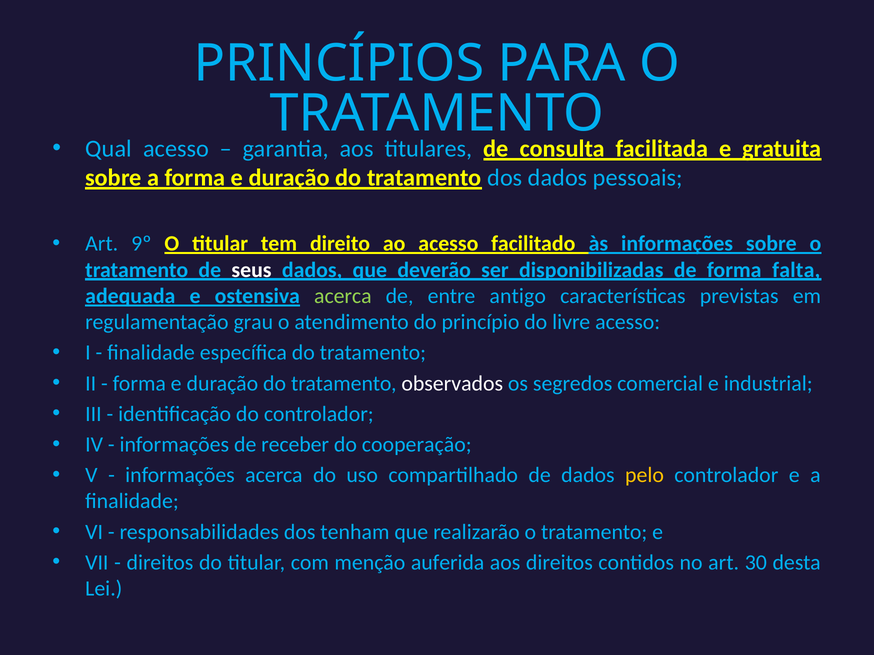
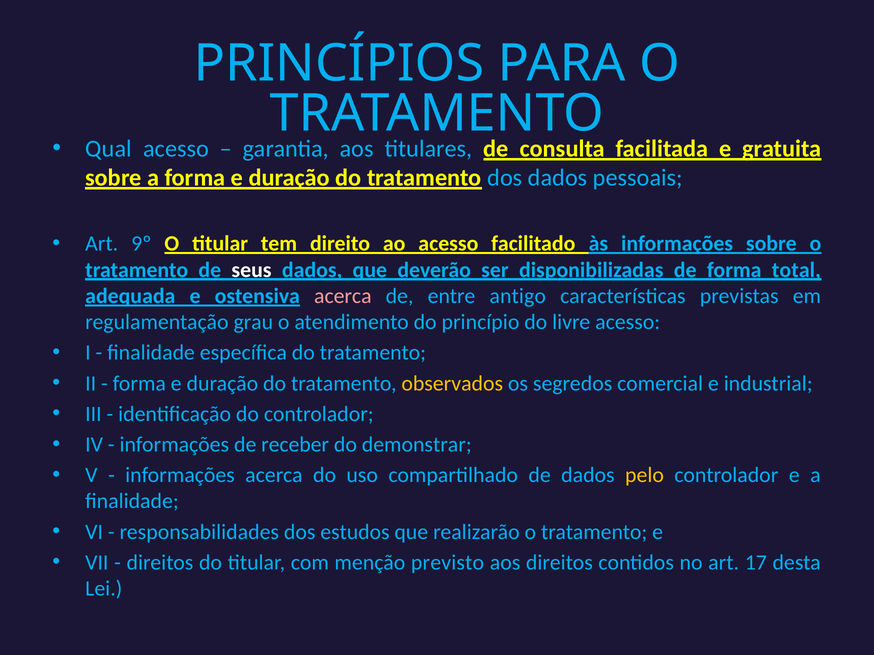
falta: falta -> total
acerca at (343, 296) colour: light green -> pink
observados colour: white -> yellow
cooperação: cooperação -> demonstrar
tenham: tenham -> estudos
auferida: auferida -> previsto
30: 30 -> 17
